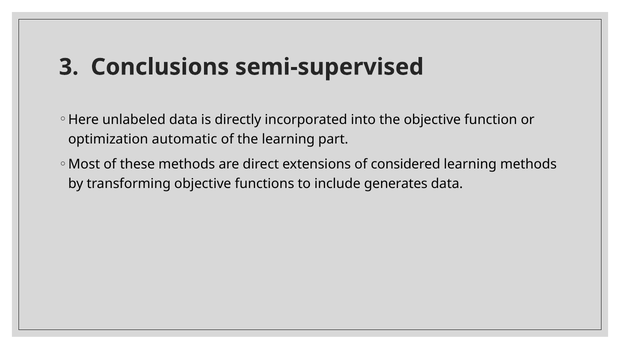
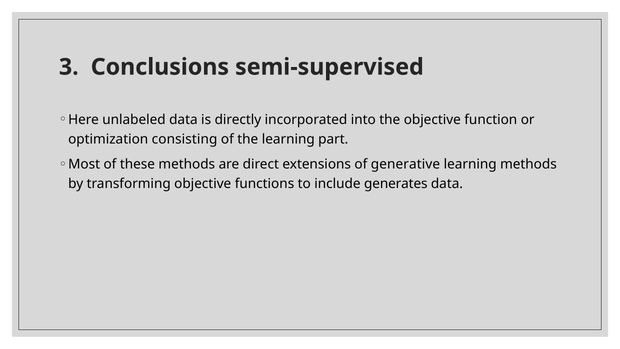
automatic: automatic -> consisting
considered: considered -> generative
